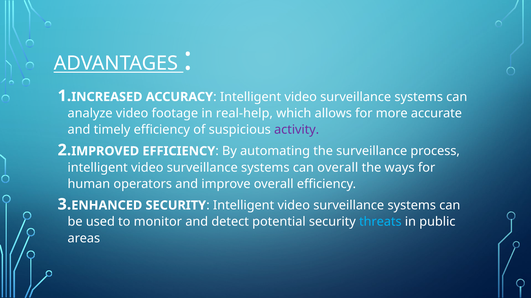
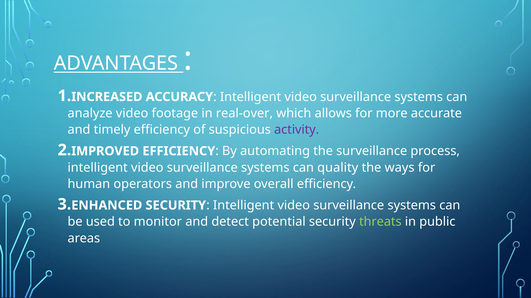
real-help: real-help -> real-over
can overall: overall -> quality
threats colour: light blue -> light green
